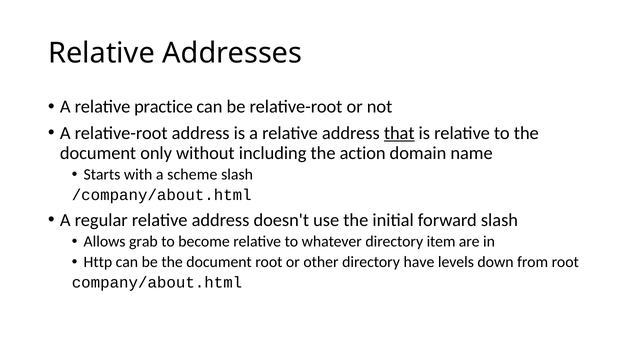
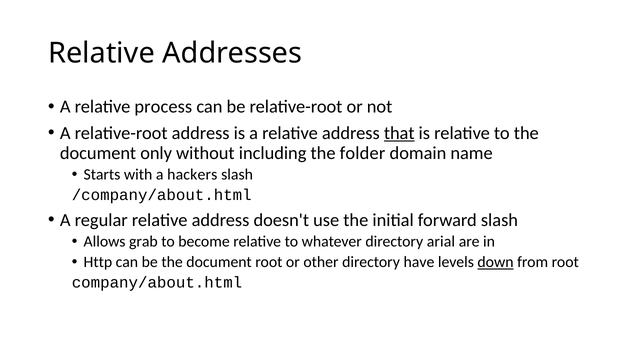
practice: practice -> process
action: action -> folder
scheme: scheme -> hackers
item: item -> arial
down underline: none -> present
